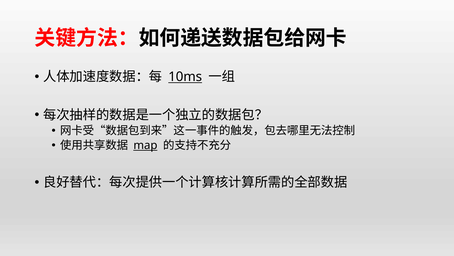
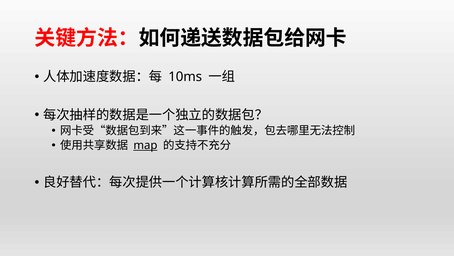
10ms underline: present -> none
